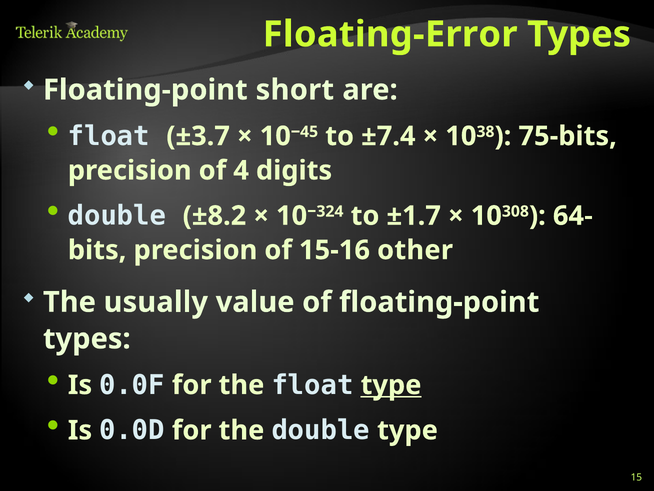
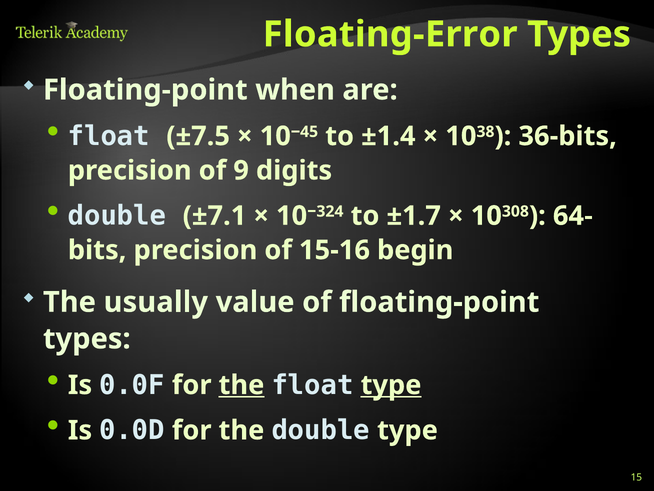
short: short -> when
±3.7: ±3.7 -> ±7.5
±7.4: ±7.4 -> ±1.4
75-bits: 75-bits -> 36-bits
4: 4 -> 9
±8.2: ±8.2 -> ±7.1
other: other -> begin
the at (241, 385) underline: none -> present
